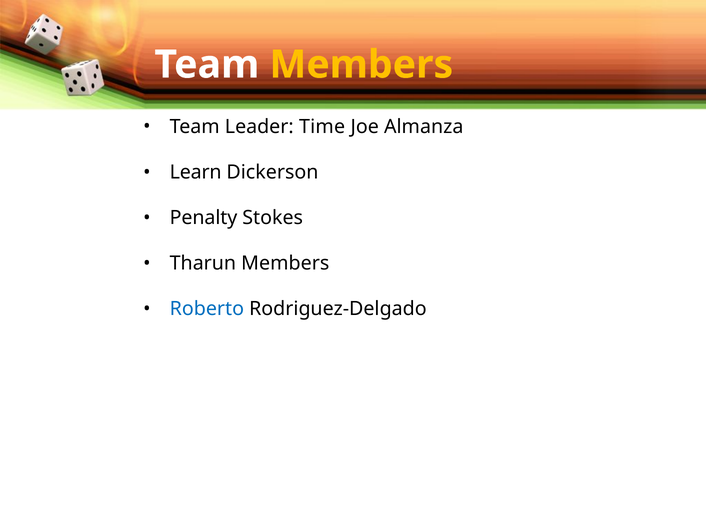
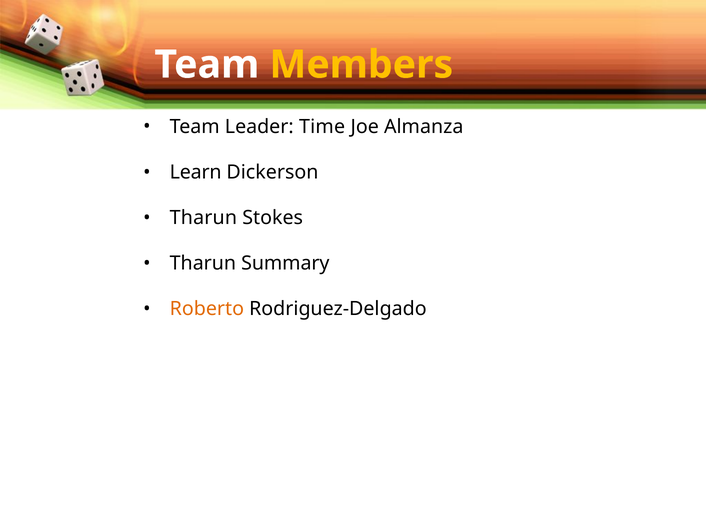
Penalty at (204, 218): Penalty -> Tharun
Tharun Members: Members -> Summary
Roberto colour: blue -> orange
